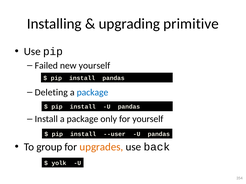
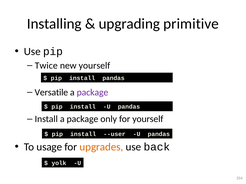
Failed: Failed -> Twice
Deleting: Deleting -> Versatile
package at (93, 93) colour: blue -> purple
group: group -> usage
